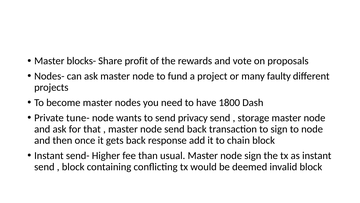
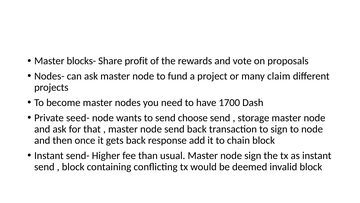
faulty: faulty -> claim
1800: 1800 -> 1700
tune-: tune- -> seed-
privacy: privacy -> choose
